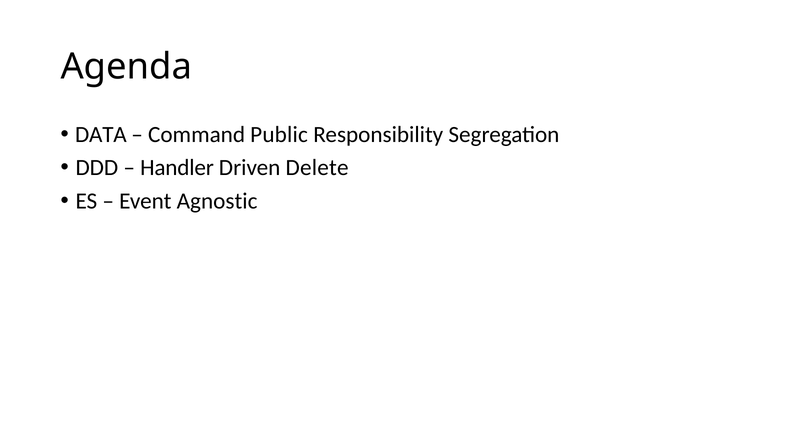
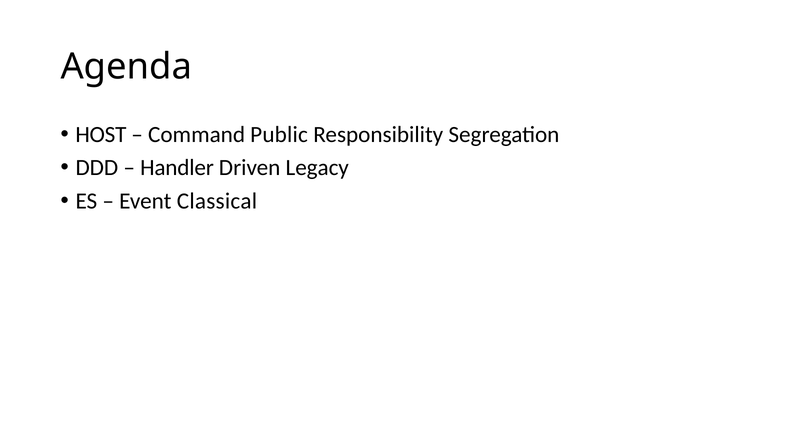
DATA: DATA -> HOST
Delete: Delete -> Legacy
Agnostic: Agnostic -> Classical
